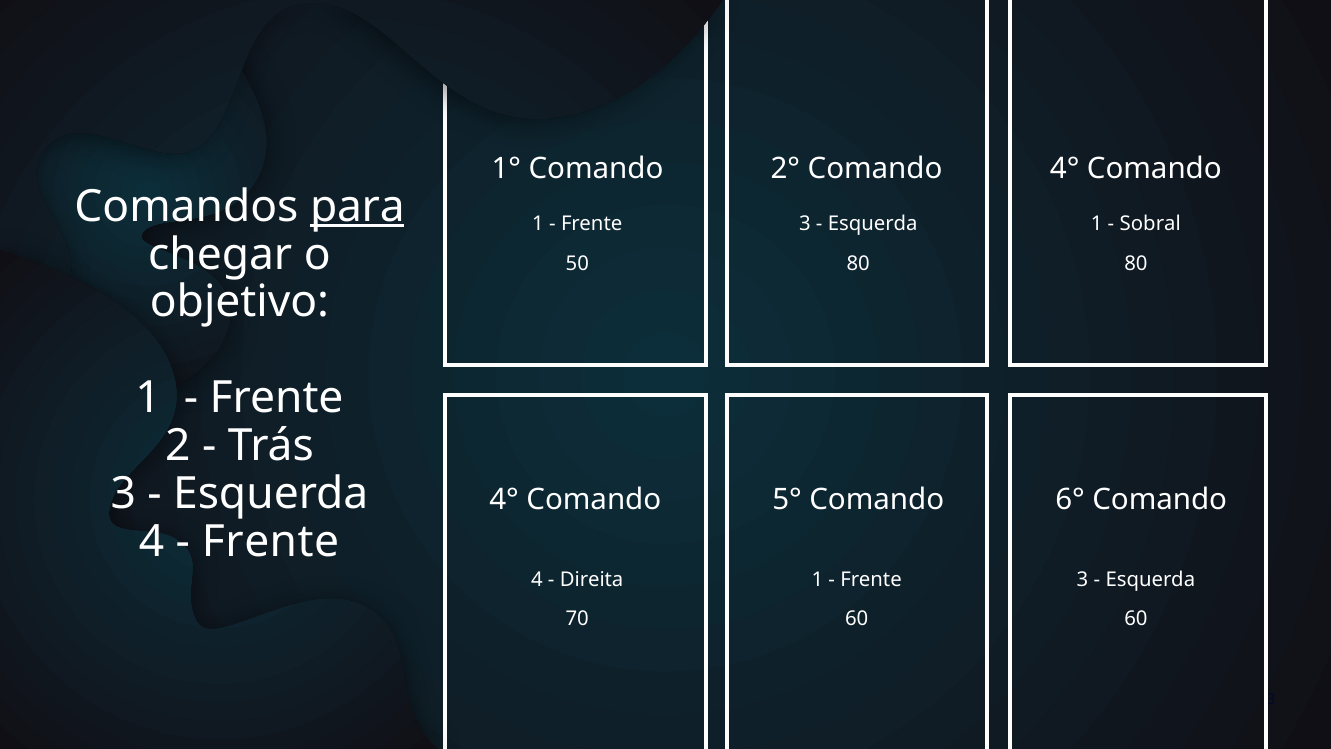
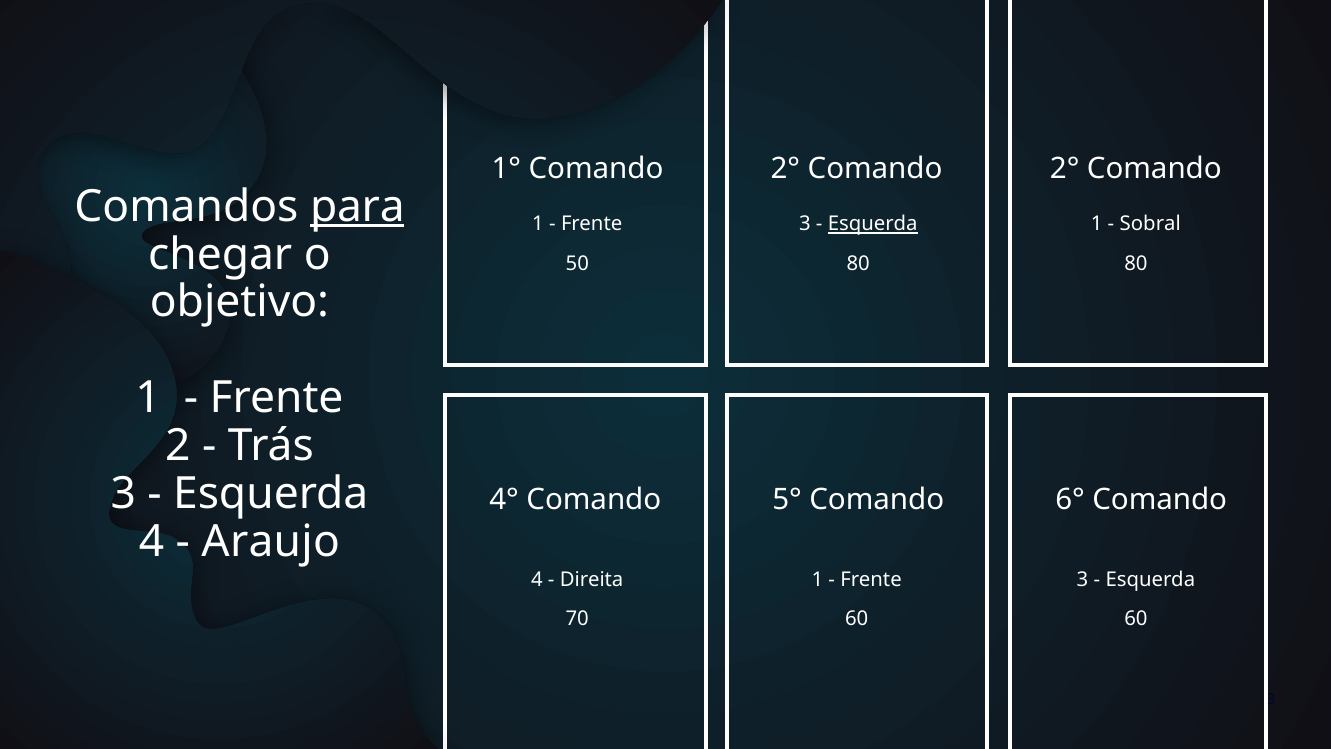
2° Comando 4°: 4° -> 2°
Esquerda at (873, 224) underline: none -> present
Frente at (271, 542): Frente -> Araujo
